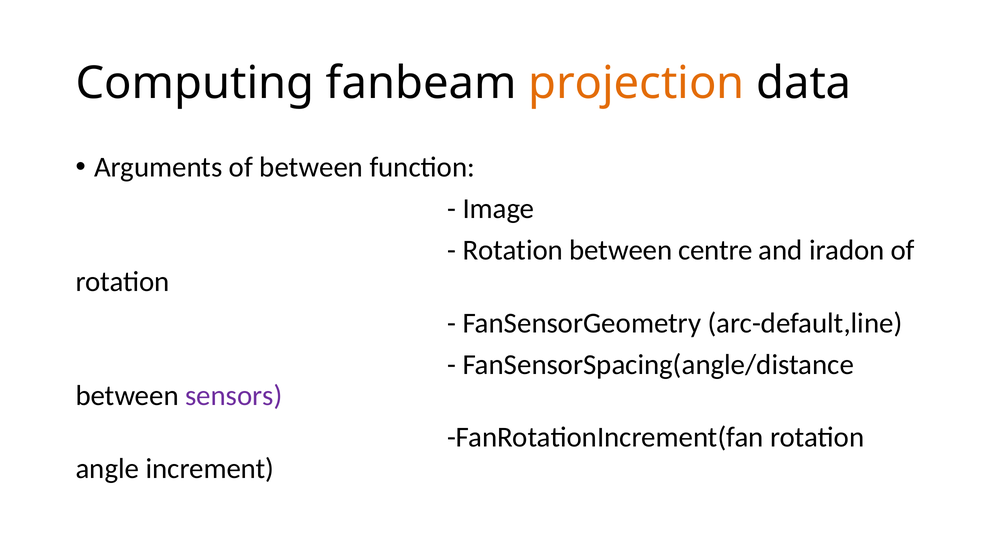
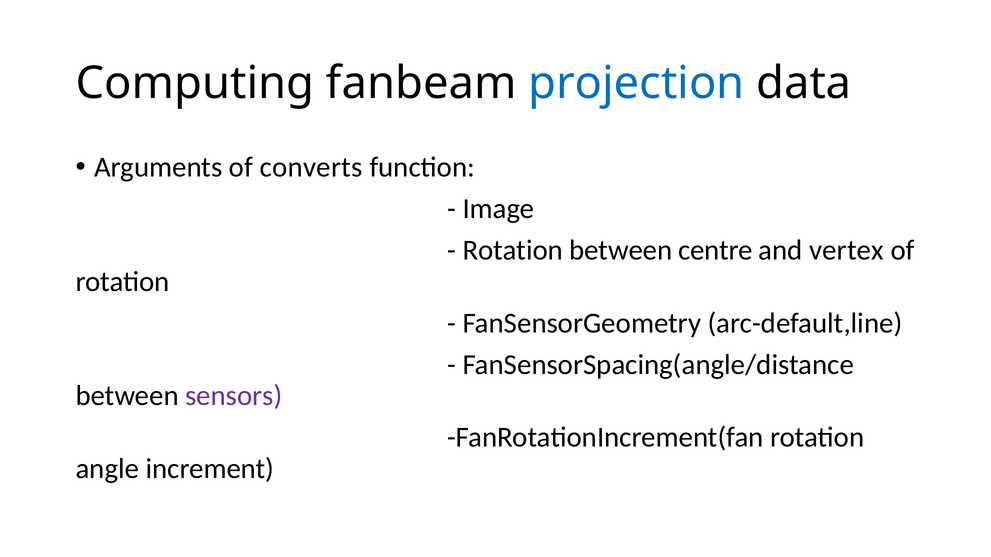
projection colour: orange -> blue
of between: between -> converts
iradon: iradon -> vertex
